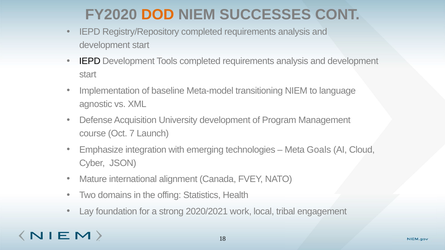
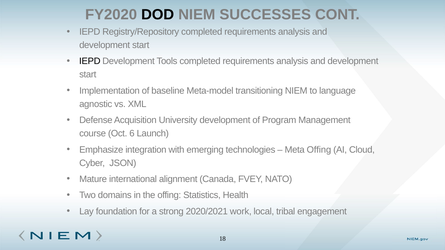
DOD colour: orange -> black
7: 7 -> 6
Meta Goals: Goals -> Offing
